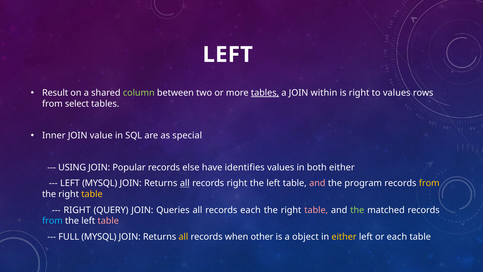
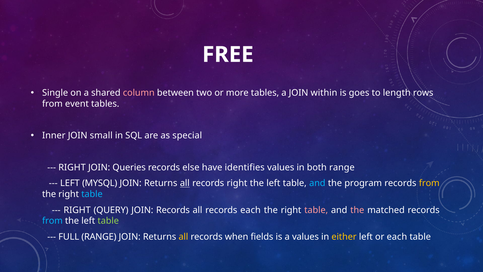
LEFT at (228, 55): LEFT -> FREE
Result: Result -> Single
column colour: light green -> pink
tables at (265, 93) underline: present -> none
is right: right -> goes
to values: values -> length
select: select -> event
value: value -> small
USING at (72, 167): USING -> RIGHT
Popular: Popular -> Queries
both either: either -> range
and at (317, 183) colour: pink -> light blue
table at (92, 194) colour: yellow -> light blue
JOIN Queries: Queries -> Records
the at (357, 210) colour: light green -> pink
table at (108, 221) colour: pink -> light green
FULL MYSQL: MYSQL -> RANGE
other: other -> fields
a object: object -> values
